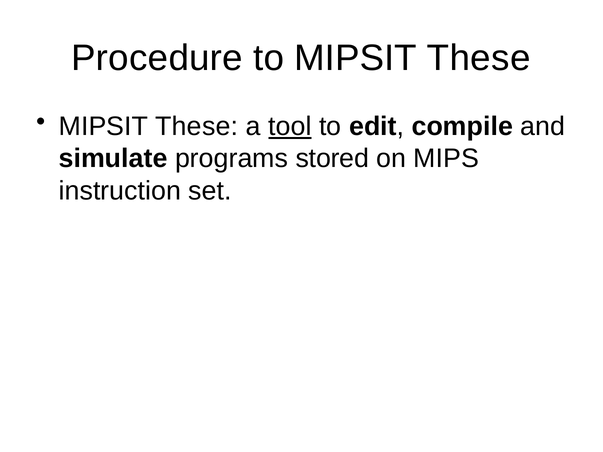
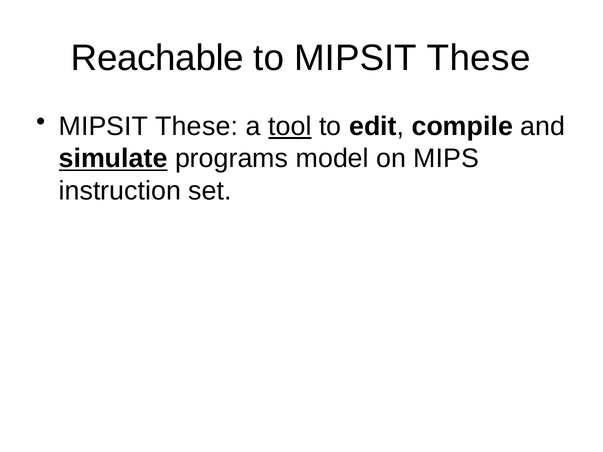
Procedure: Procedure -> Reachable
simulate underline: none -> present
stored: stored -> model
